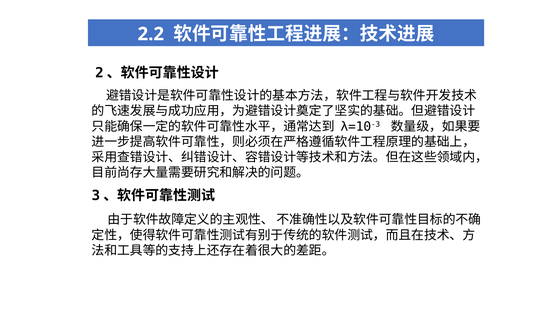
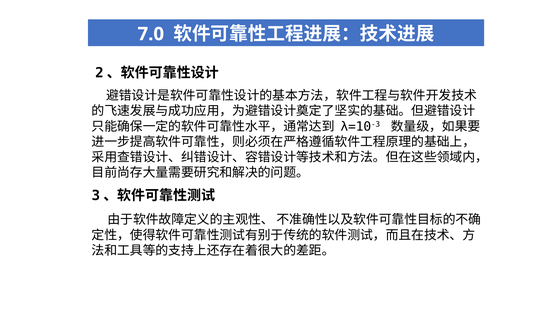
2.2: 2.2 -> 7.0
